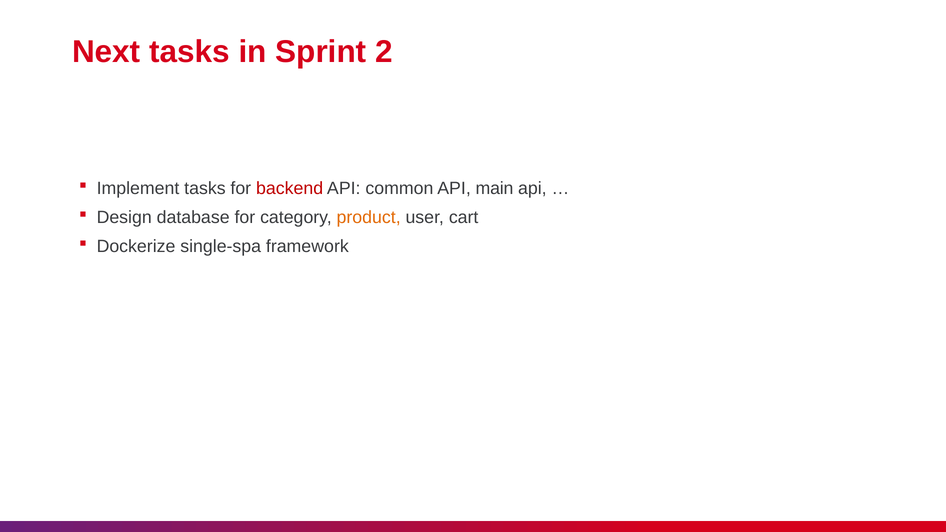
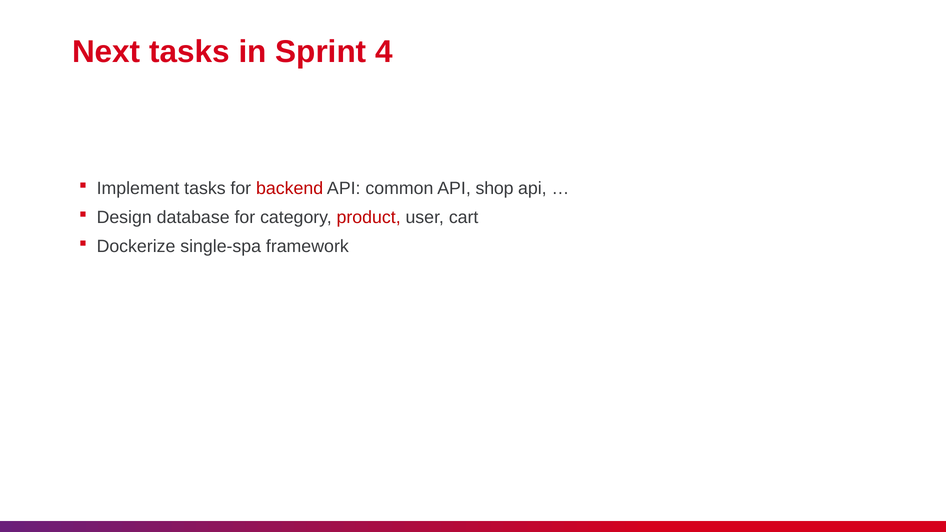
2: 2 -> 4
main: main -> shop
product colour: orange -> red
